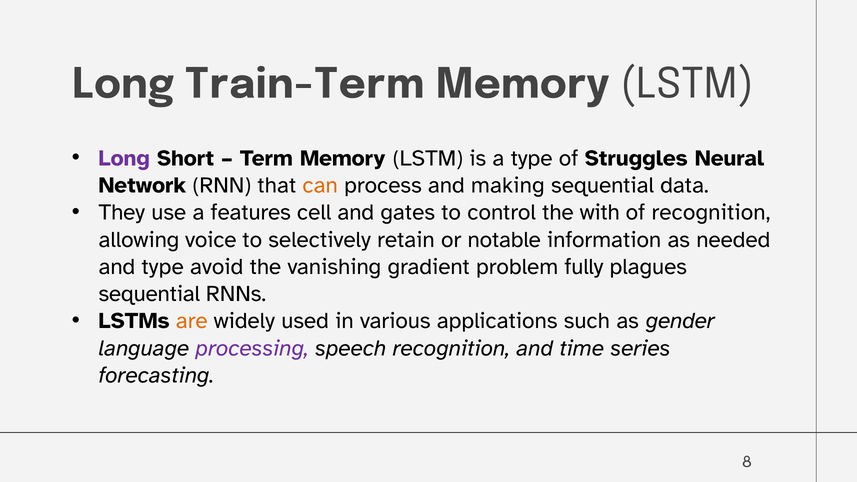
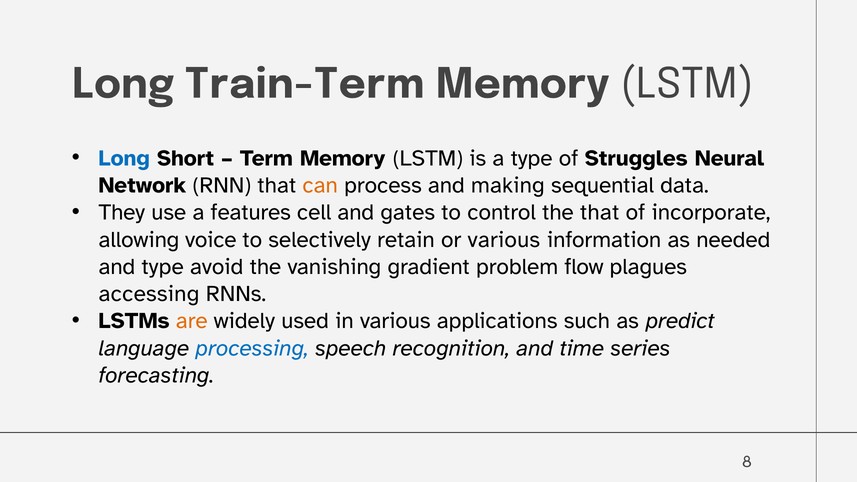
Long at (124, 158) colour: purple -> blue
the with: with -> that
of recognition: recognition -> incorporate
or notable: notable -> various
fully: fully -> flow
sequential at (149, 294): sequential -> accessing
gender: gender -> predict
processing colour: purple -> blue
